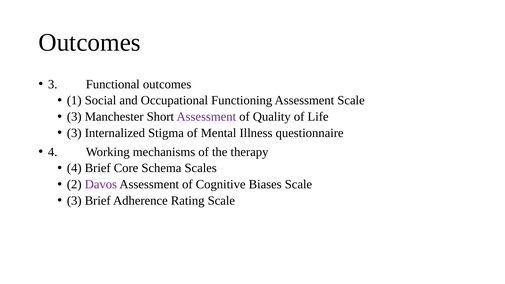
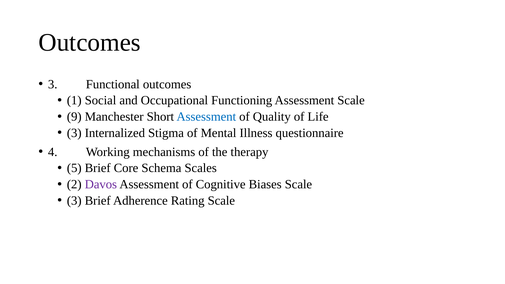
3 at (74, 117): 3 -> 9
Assessment at (206, 117) colour: purple -> blue
4 at (74, 168): 4 -> 5
